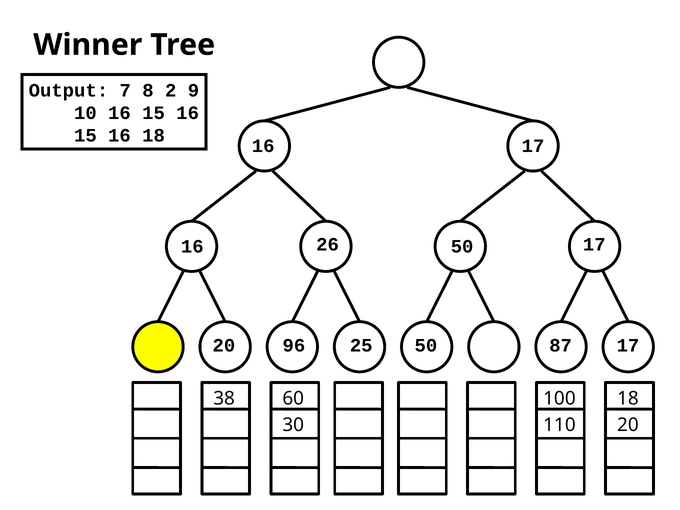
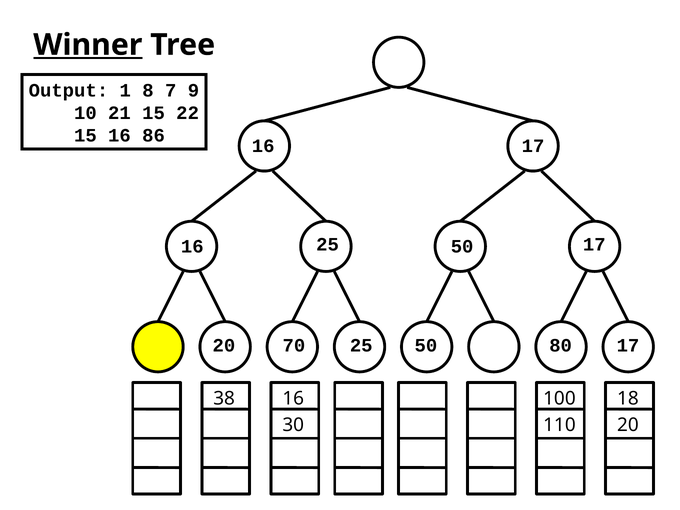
Winner underline: none -> present
7: 7 -> 1
2: 2 -> 7
10 16: 16 -> 21
16 at (188, 113): 16 -> 22
16 18: 18 -> 86
16 26: 26 -> 25
96: 96 -> 70
87: 87 -> 80
38 60: 60 -> 16
